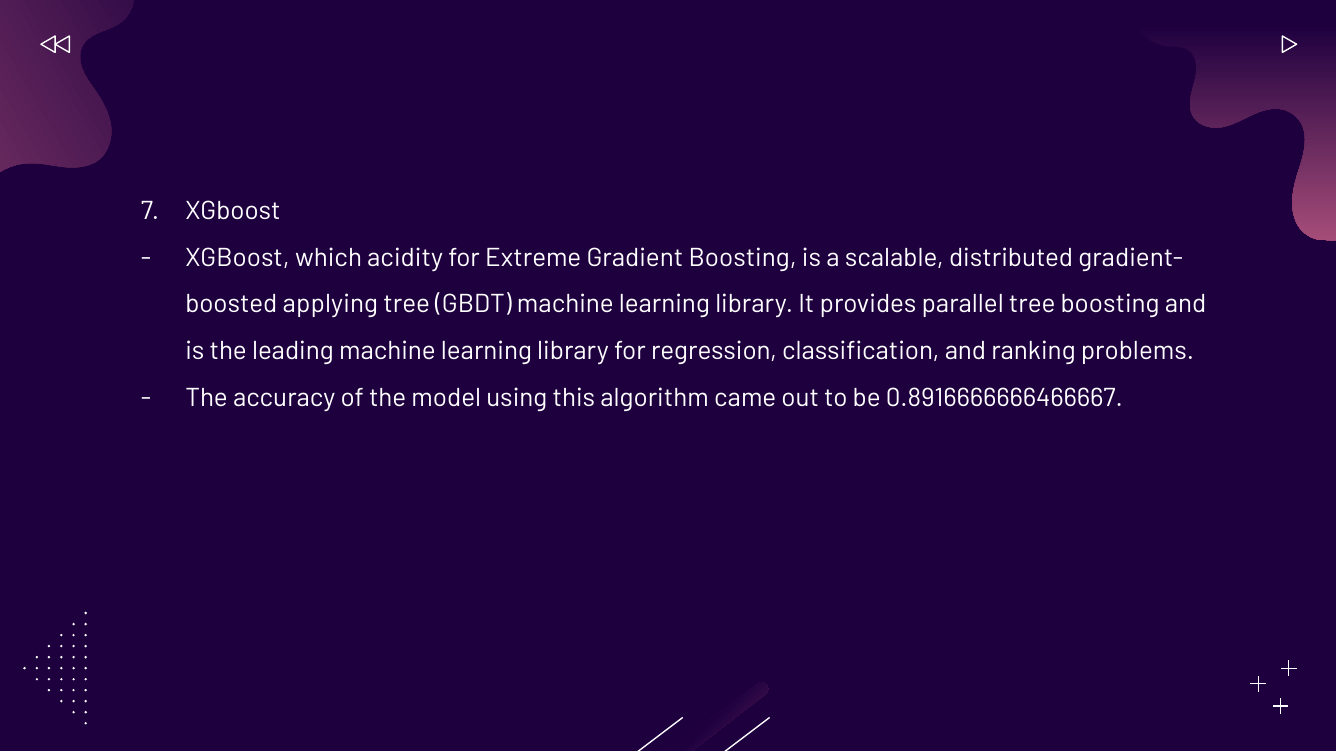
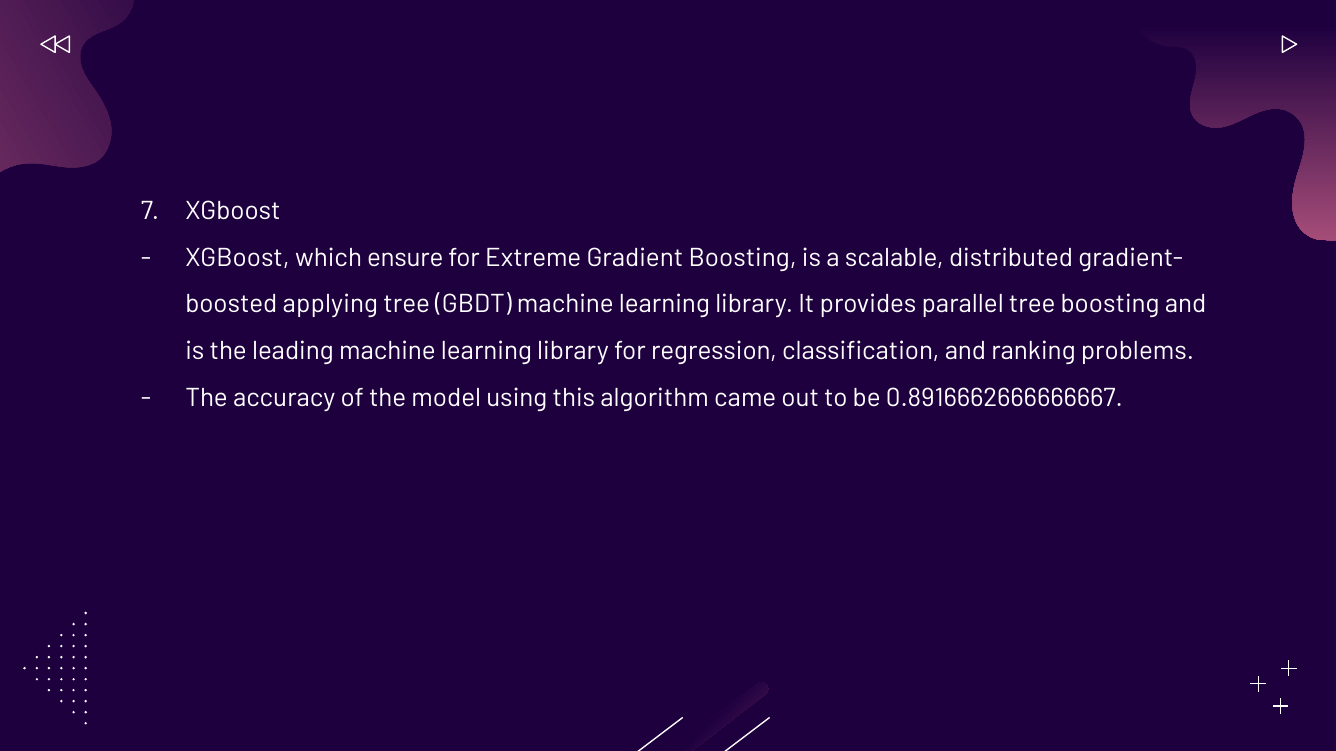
acidity: acidity -> ensure
0.8916666666466667: 0.8916666666466667 -> 0.8916662666666667
